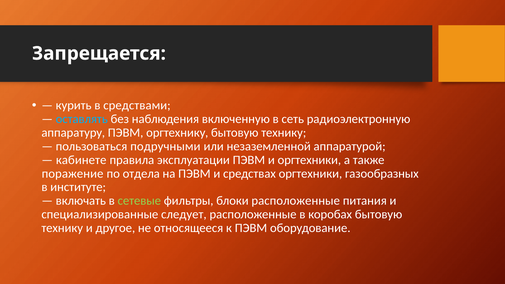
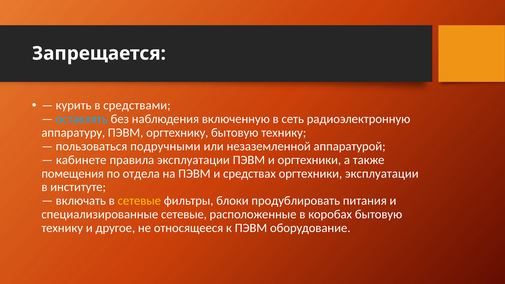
поражение: поражение -> помещения
оргтехники газообразных: газообразных -> эксплуатации
сетевые at (139, 201) colour: light green -> yellow
блоки расположенные: расположенные -> продублировать
специализированные следует: следует -> сетевые
